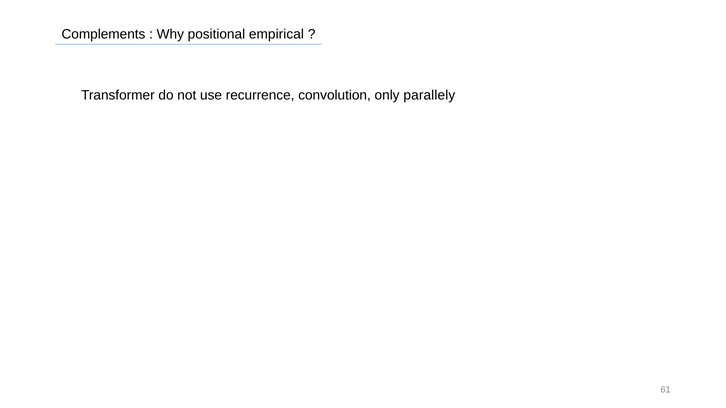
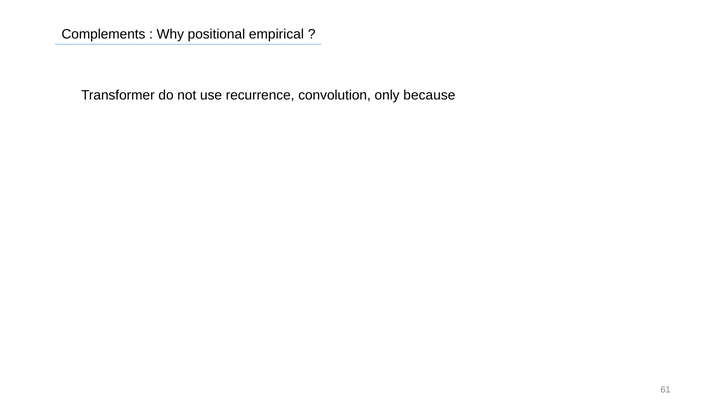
parallely: parallely -> because
